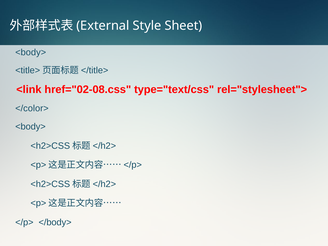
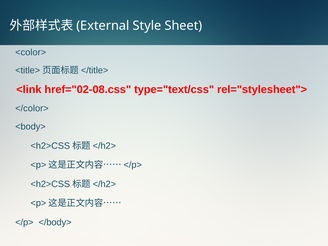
<body> at (31, 52): <body> -> <color>
